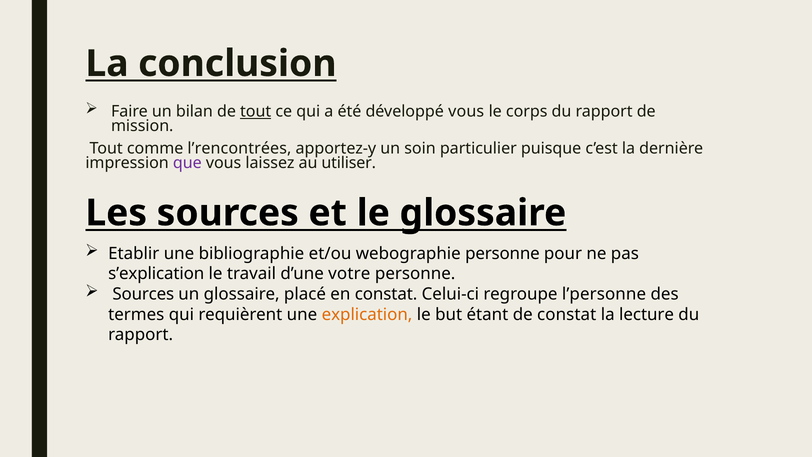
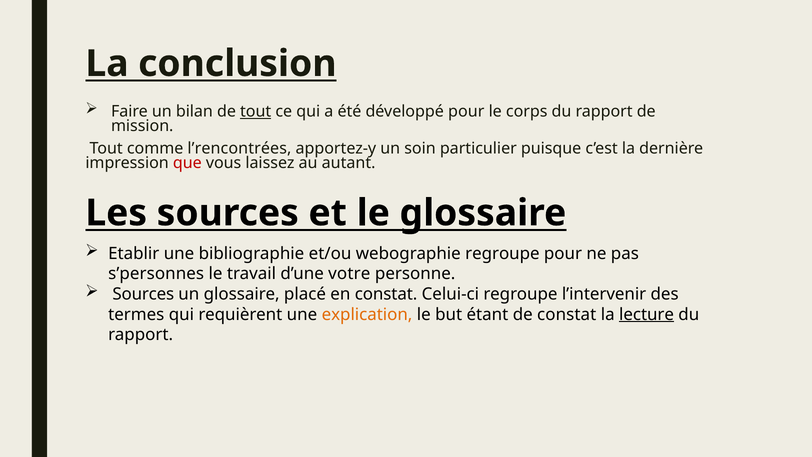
développé vous: vous -> pour
que colour: purple -> red
utiliser: utiliser -> autant
webographie personne: personne -> regroupe
s’explication: s’explication -> s’personnes
l’personne: l’personne -> l’intervenir
lecture underline: none -> present
